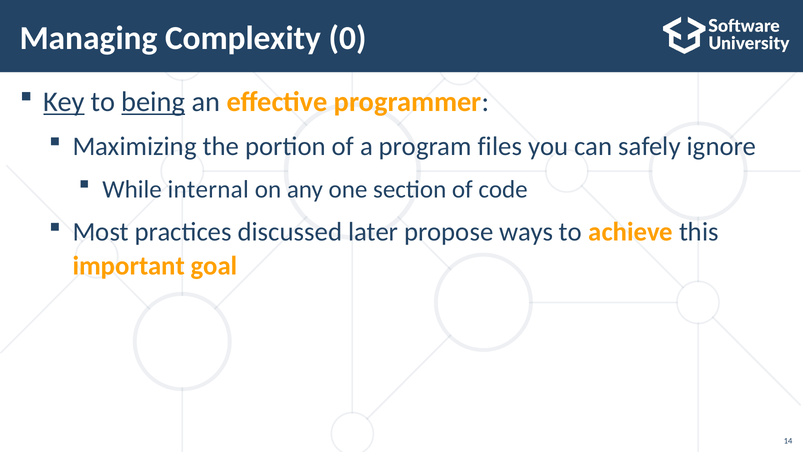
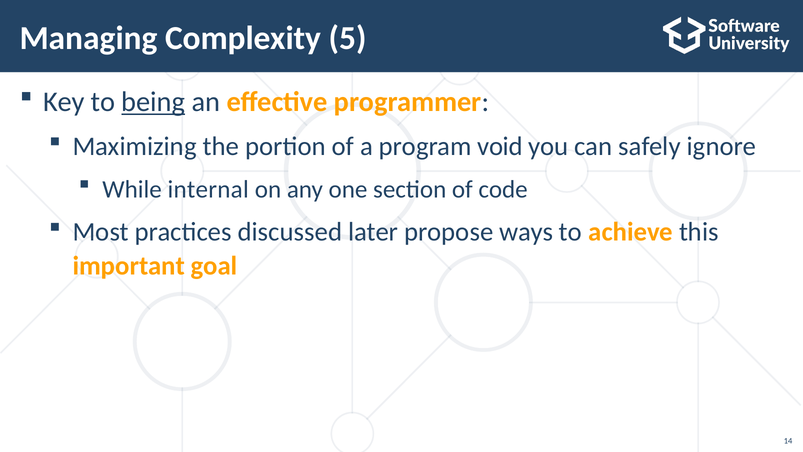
0: 0 -> 5
Key underline: present -> none
files: files -> void
